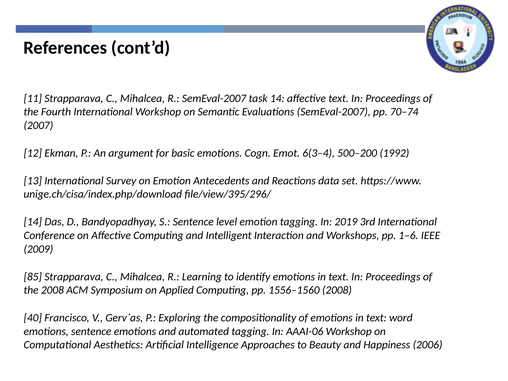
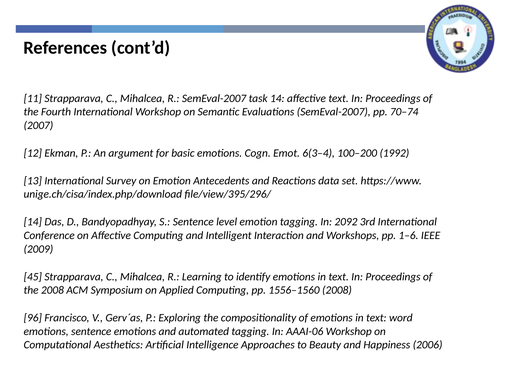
500–200: 500–200 -> 100–200
2019: 2019 -> 2092
85: 85 -> 45
40: 40 -> 96
